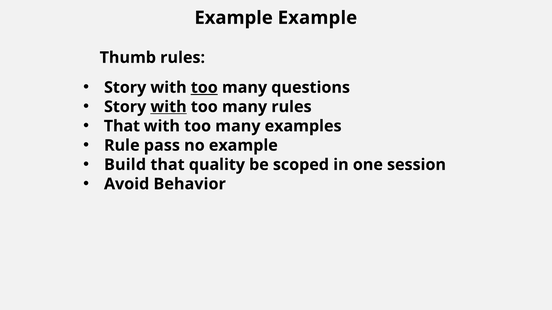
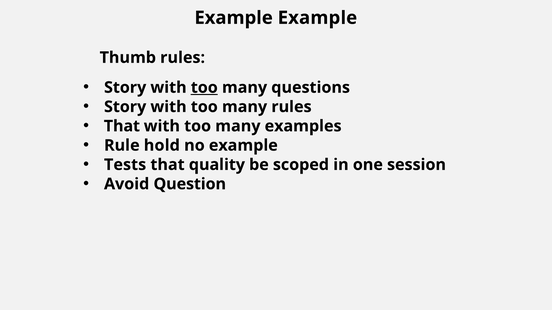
with at (169, 107) underline: present -> none
pass: pass -> hold
Build: Build -> Tests
Behavior: Behavior -> Question
